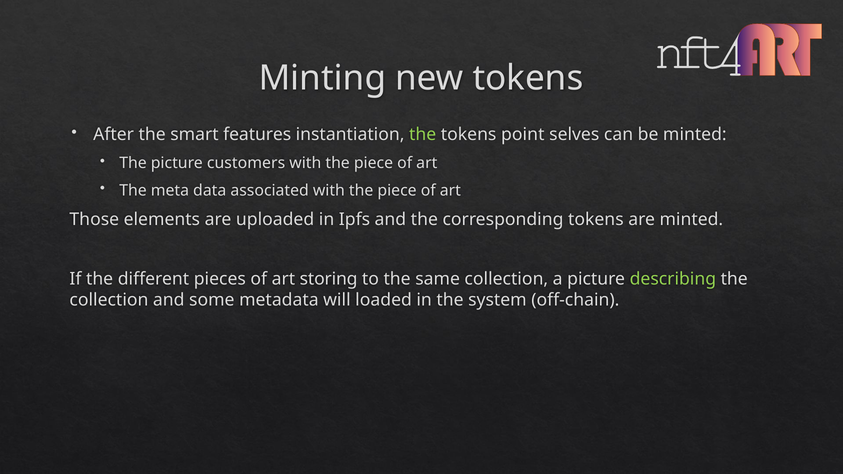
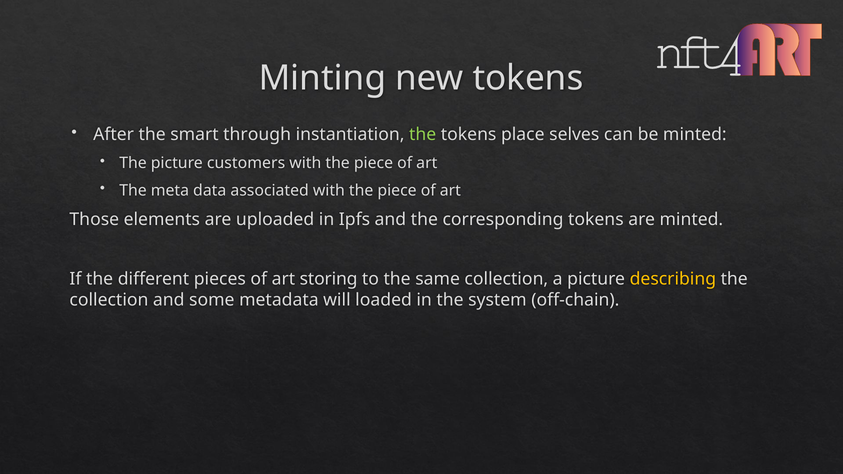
features: features -> through
point: point -> place
describing colour: light green -> yellow
